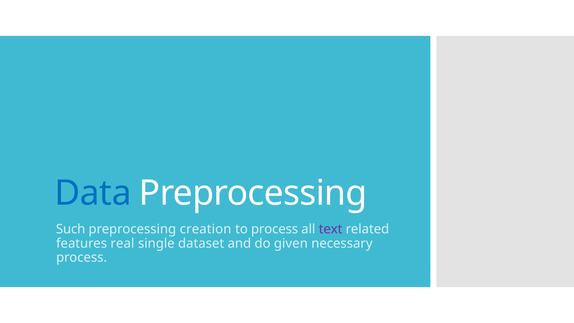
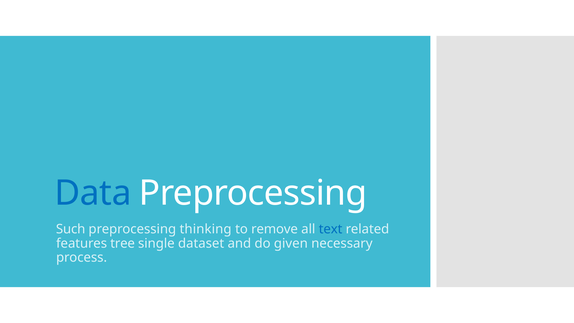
creation: creation -> thinking
to process: process -> remove
text colour: purple -> blue
real: real -> tree
